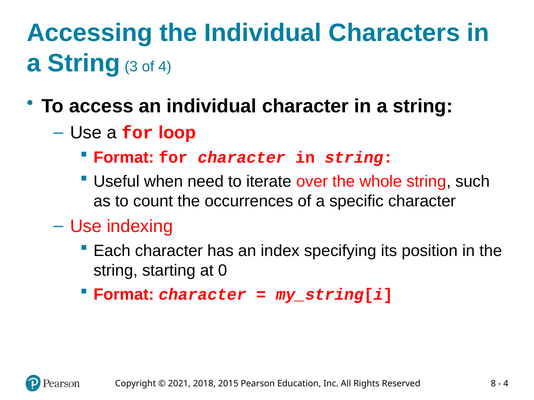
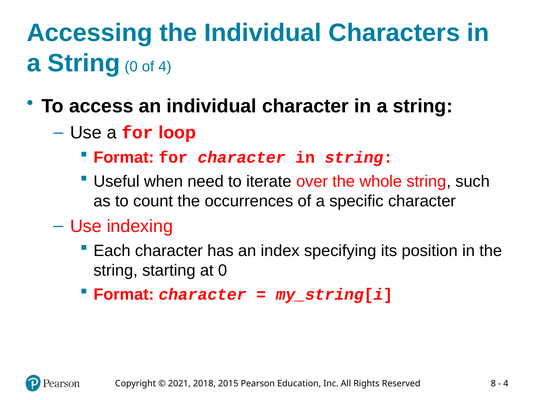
String 3: 3 -> 0
